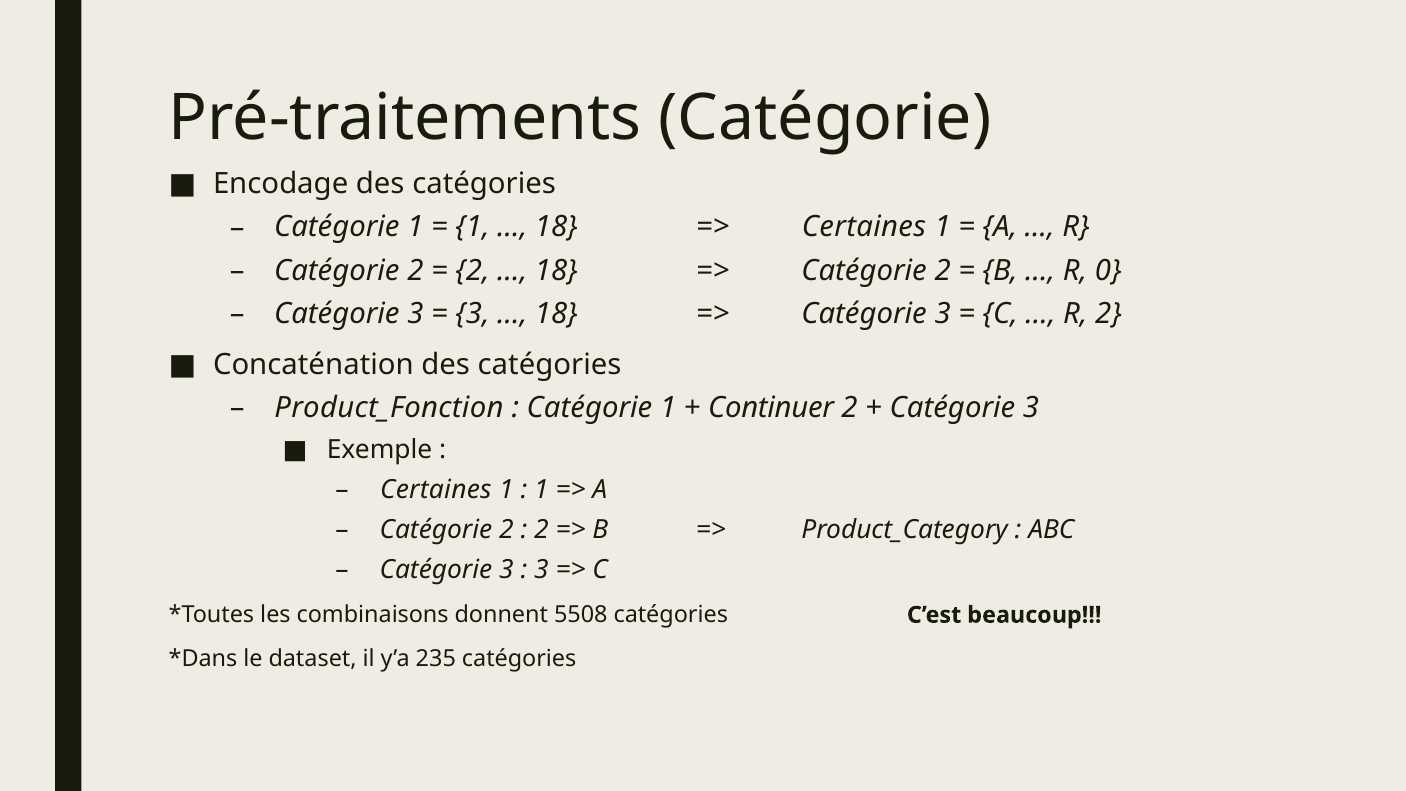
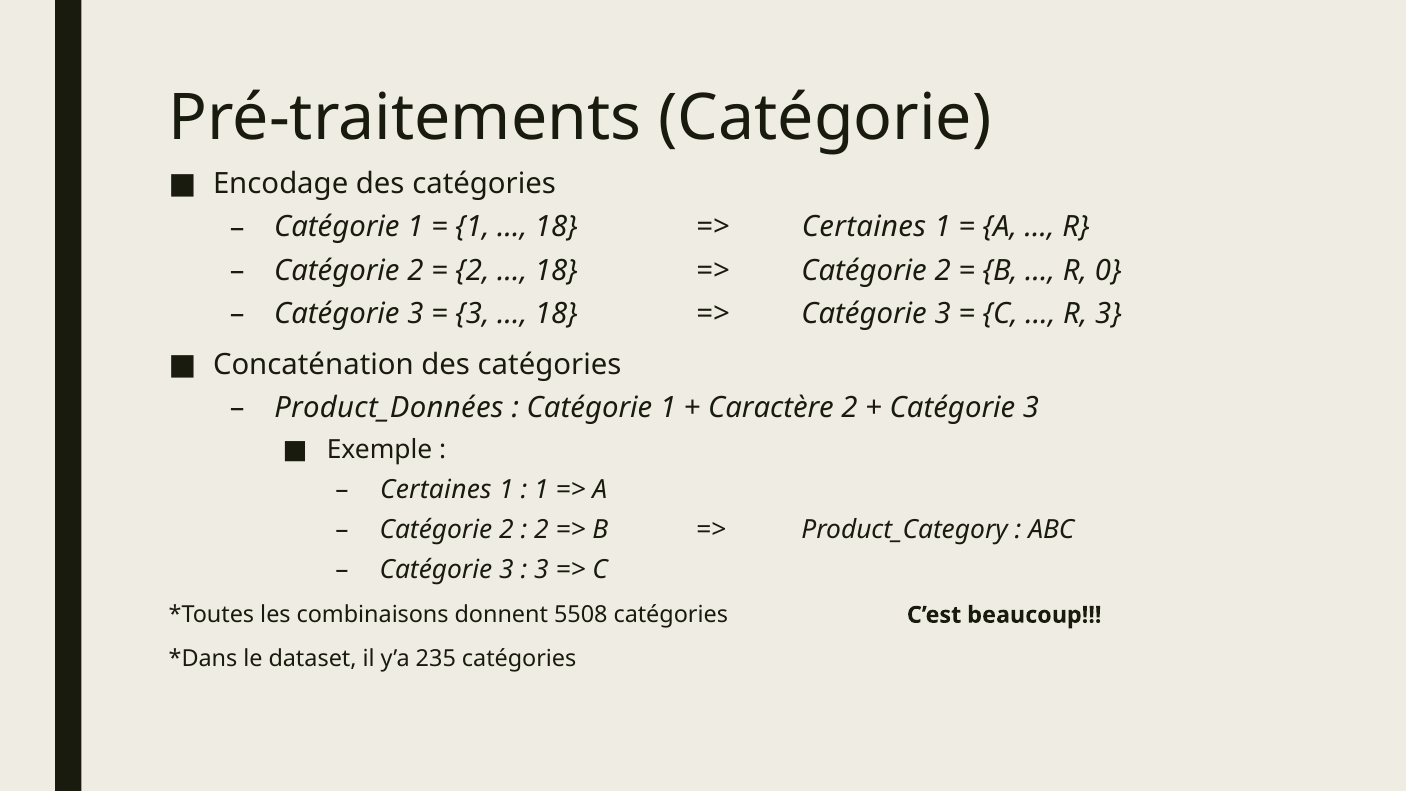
R 2: 2 -> 3
Product_Fonction: Product_Fonction -> Product_Données
Continuer: Continuer -> Caractère
